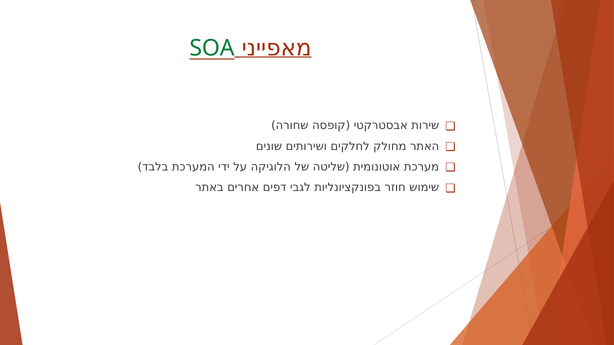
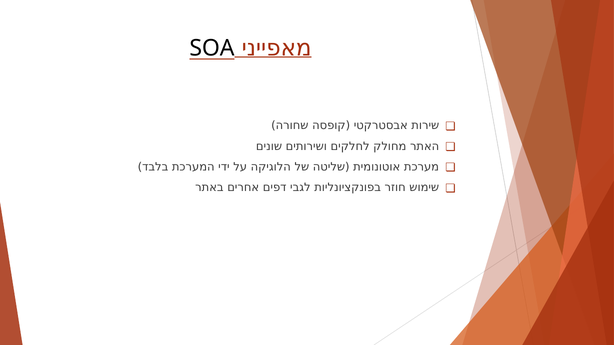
SOA colour: green -> black
